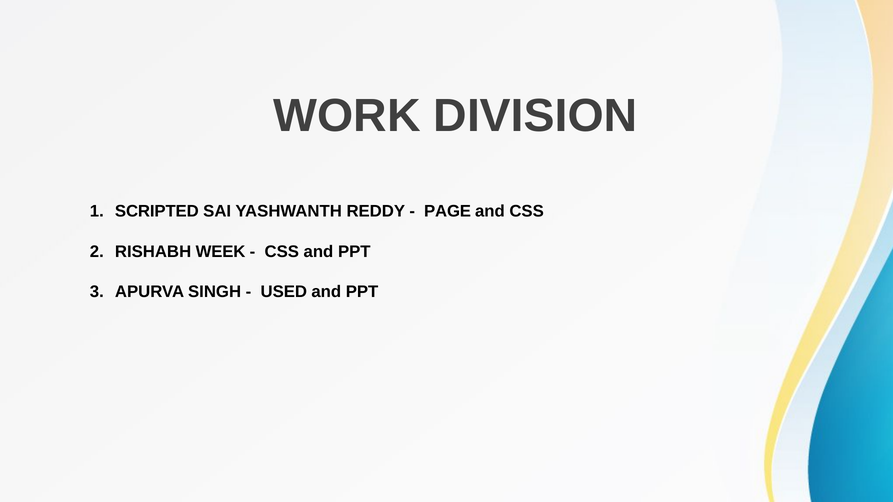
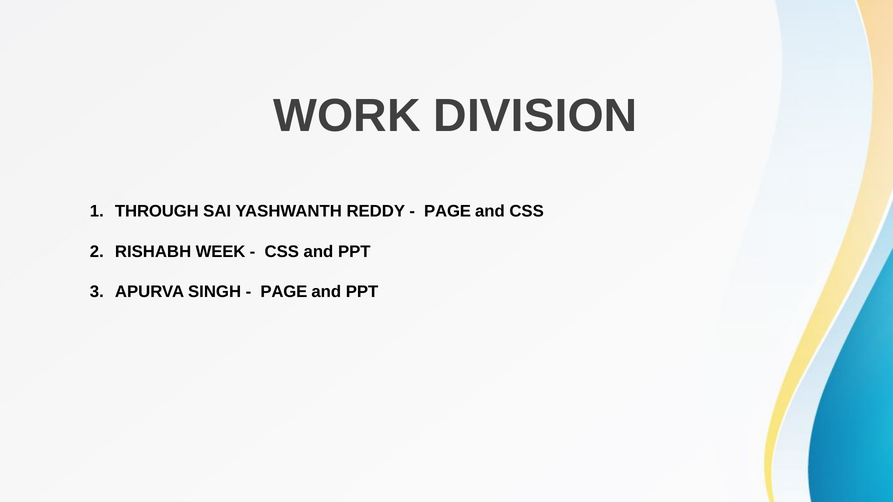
SCRIPTED: SCRIPTED -> THROUGH
USED at (284, 292): USED -> PAGE
